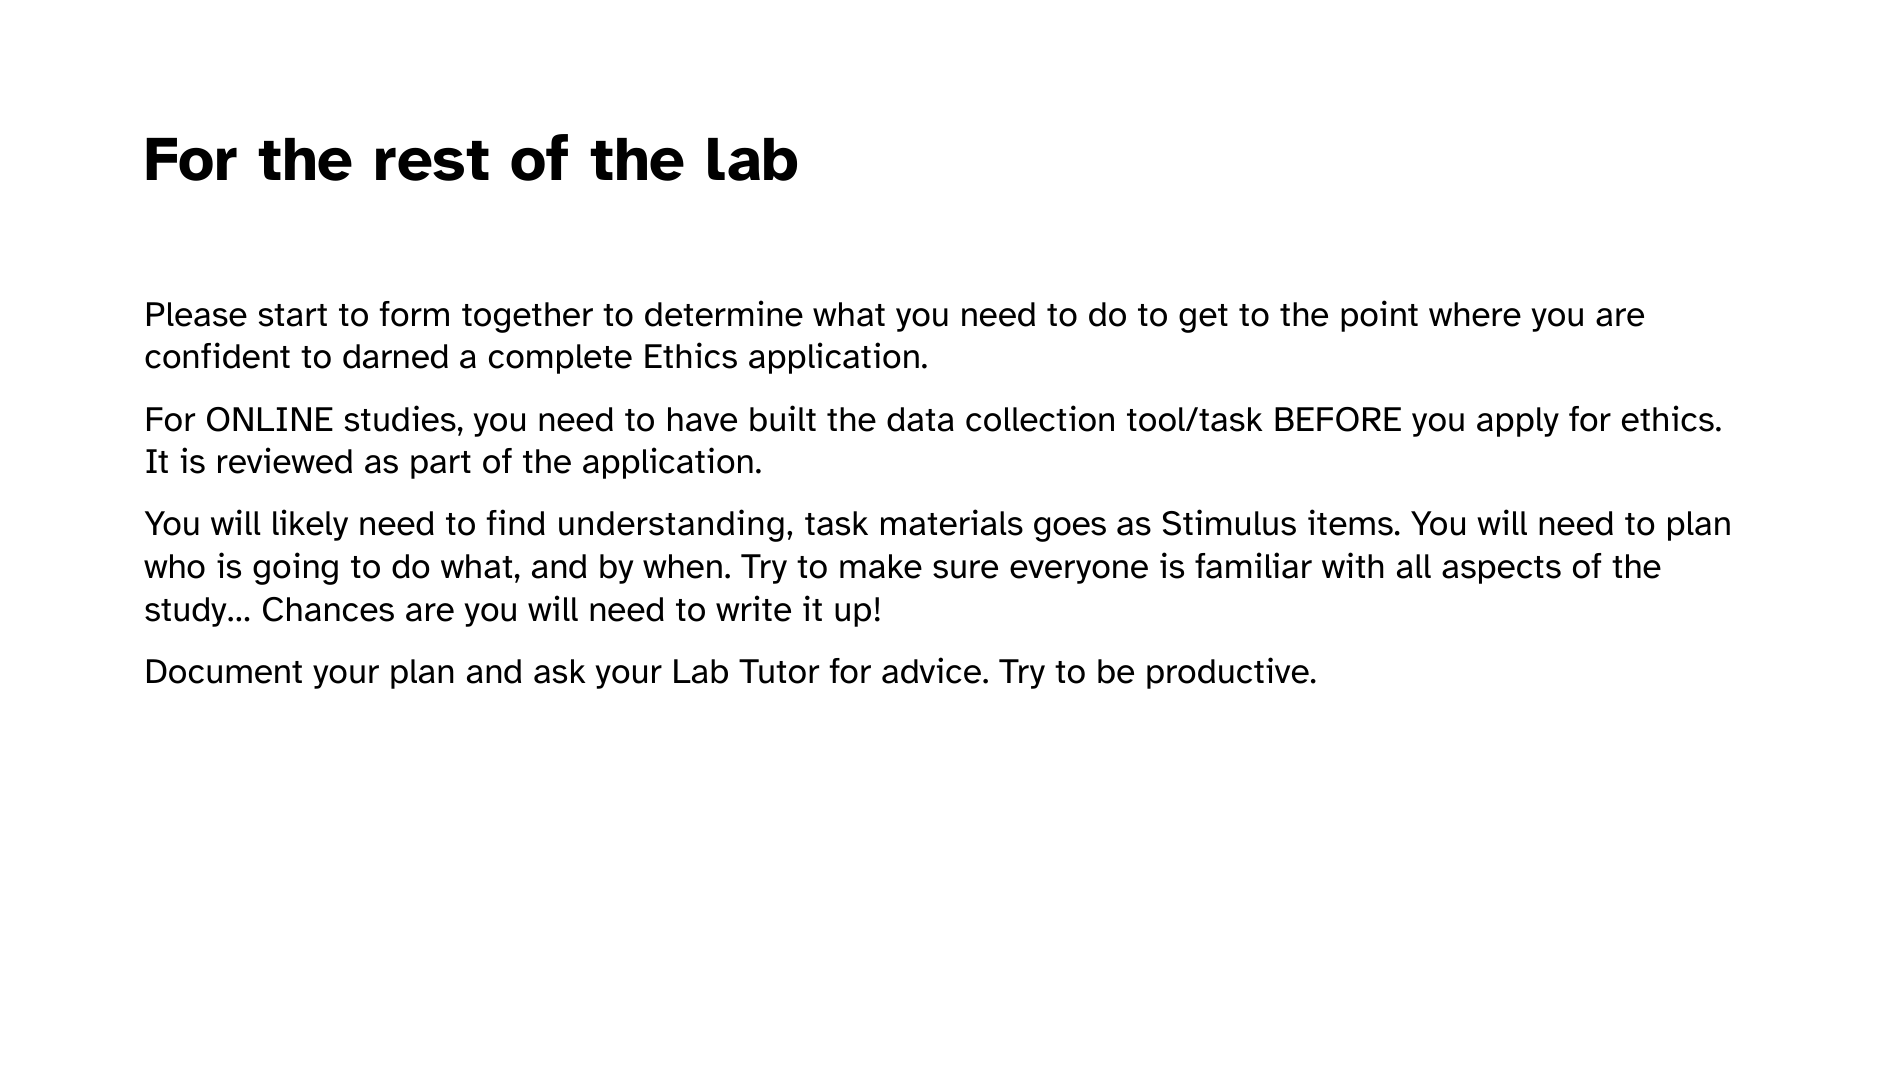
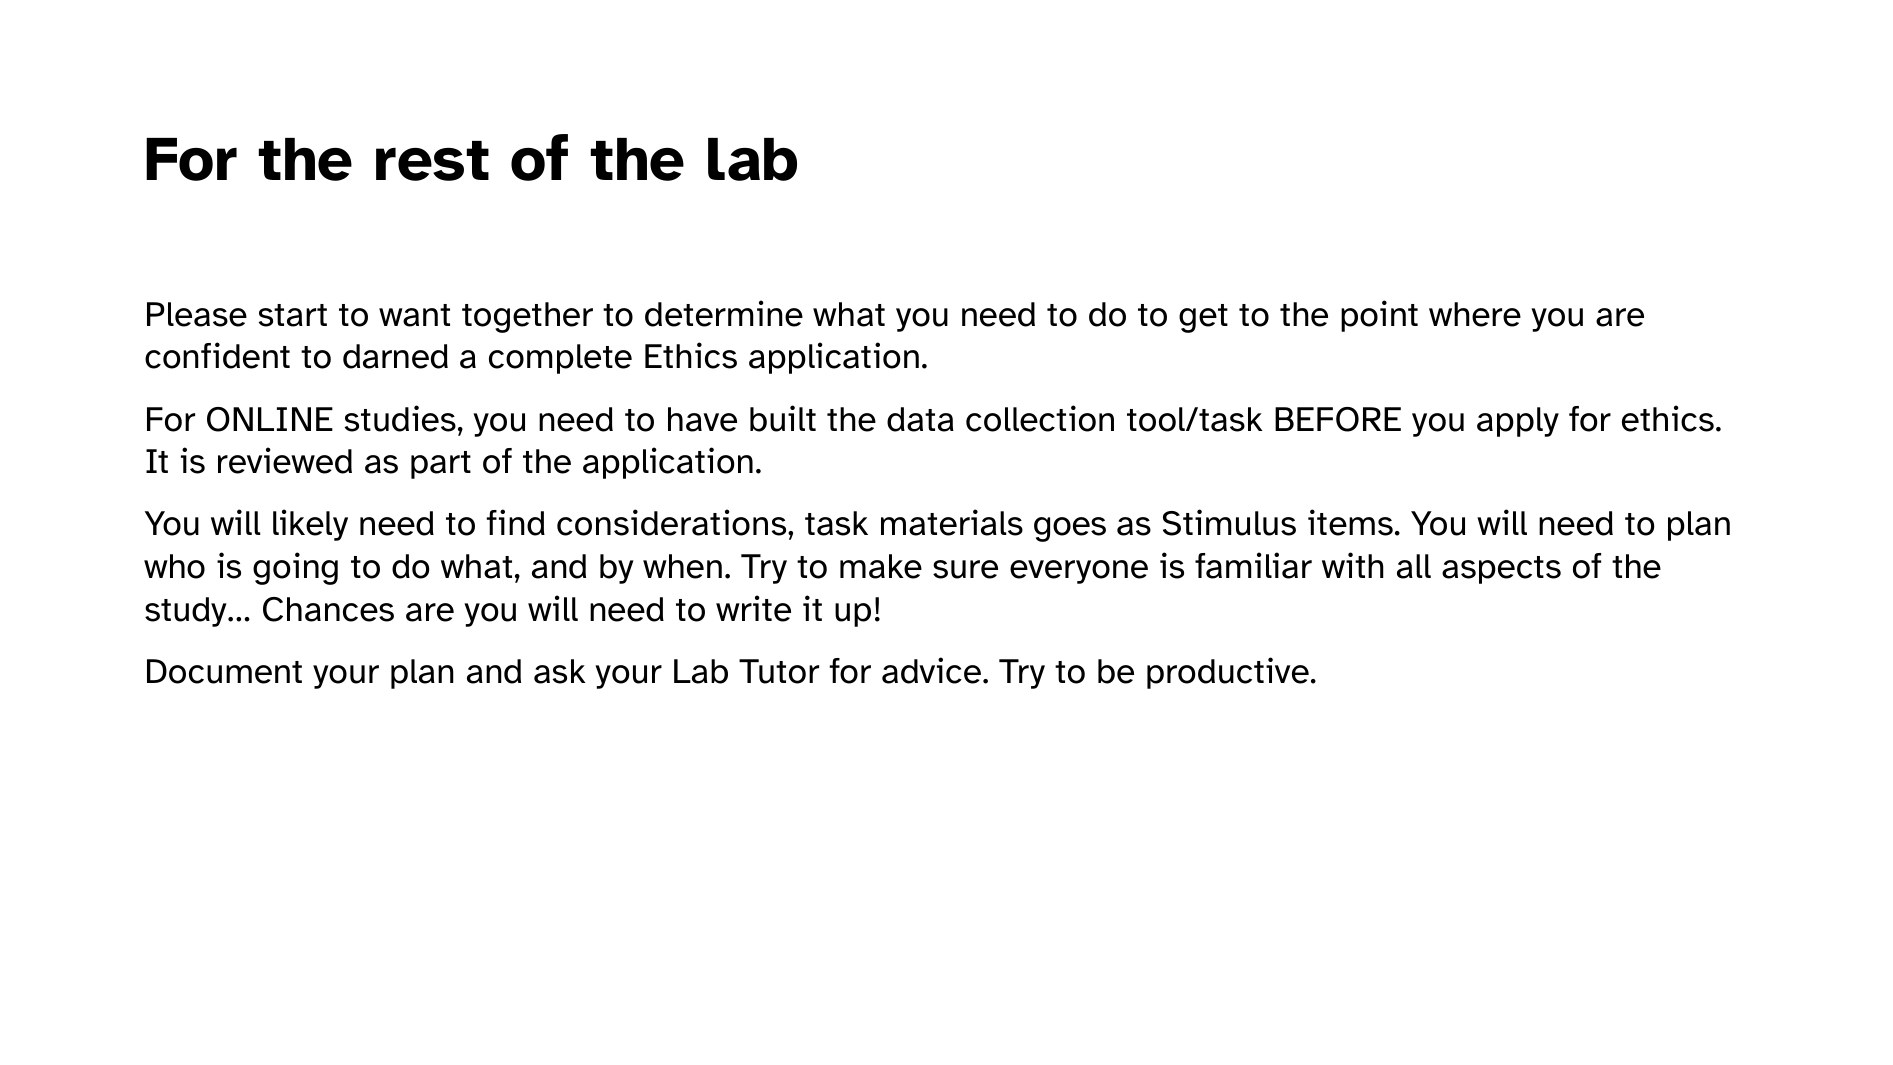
form: form -> want
understanding: understanding -> considerations
